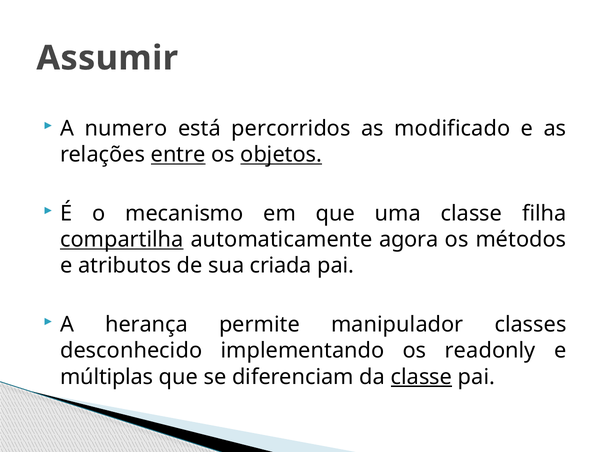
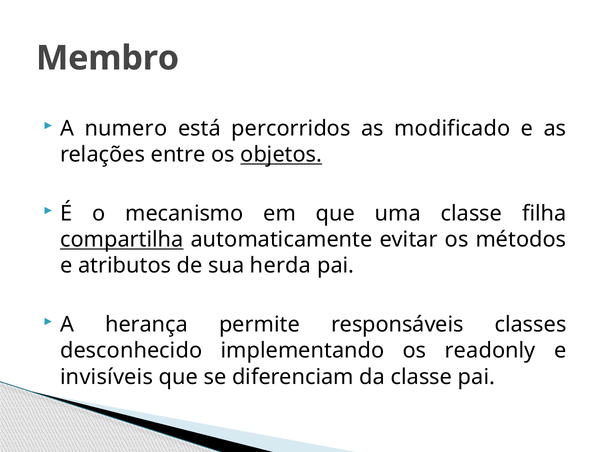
Assumir: Assumir -> Membro
entre underline: present -> none
agora: agora -> evitar
criada: criada -> herda
manipulador: manipulador -> responsáveis
múltiplas: múltiplas -> invisíveis
classe at (421, 377) underline: present -> none
